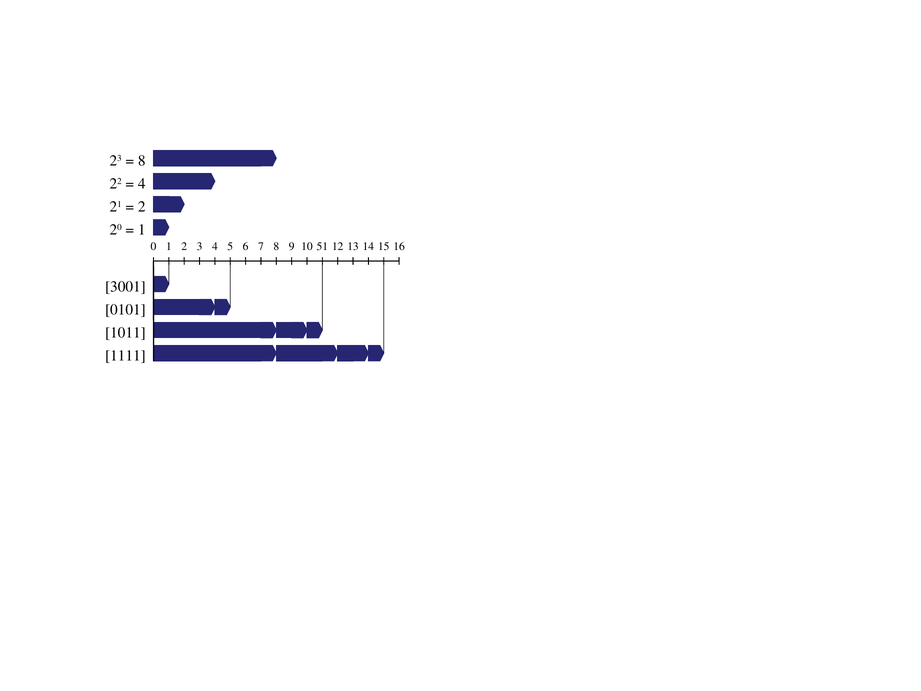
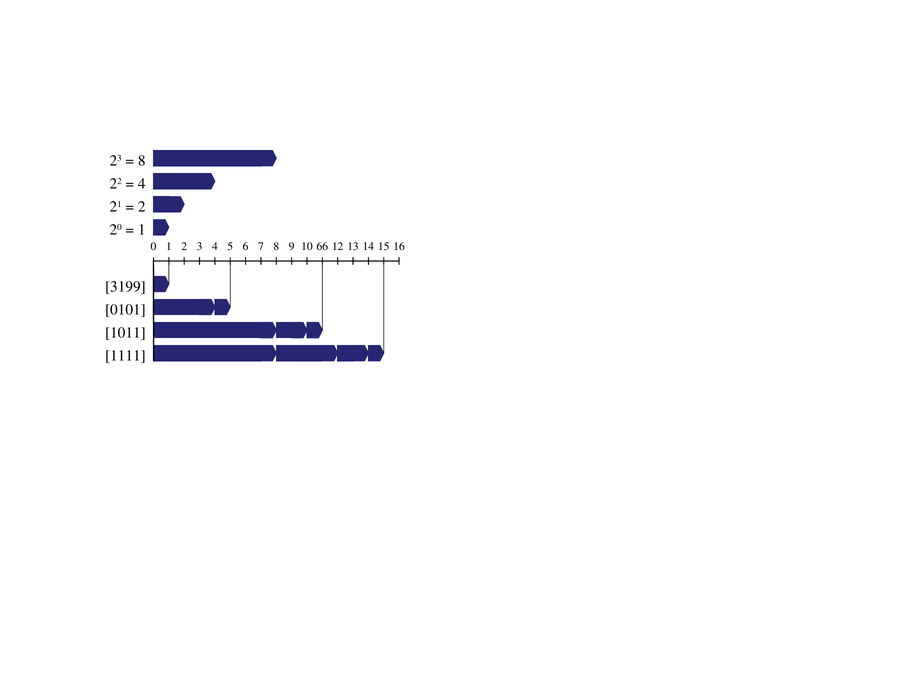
51: 51 -> 66
3001: 3001 -> 3199
